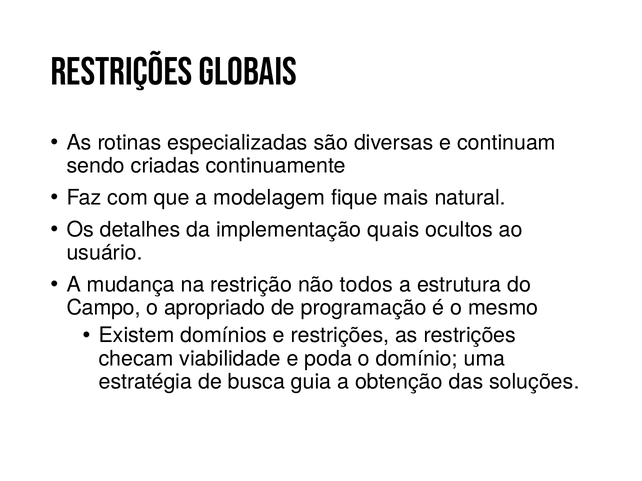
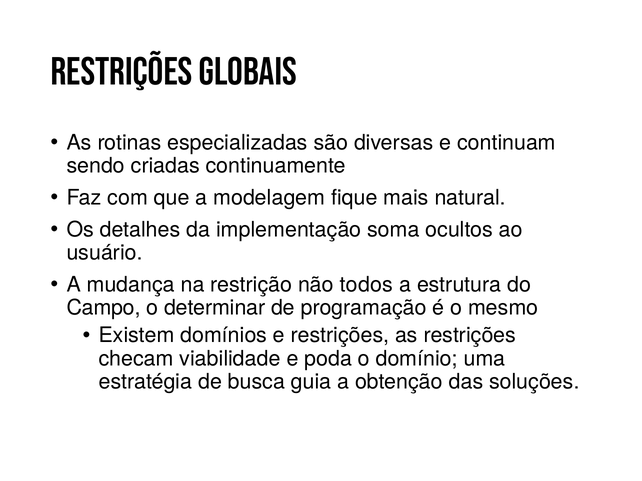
quais: quais -> soma
apropriado: apropriado -> determinar
